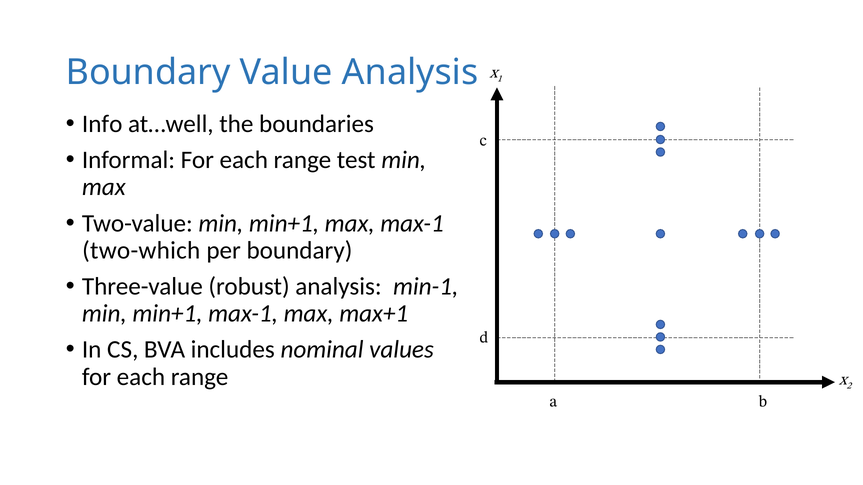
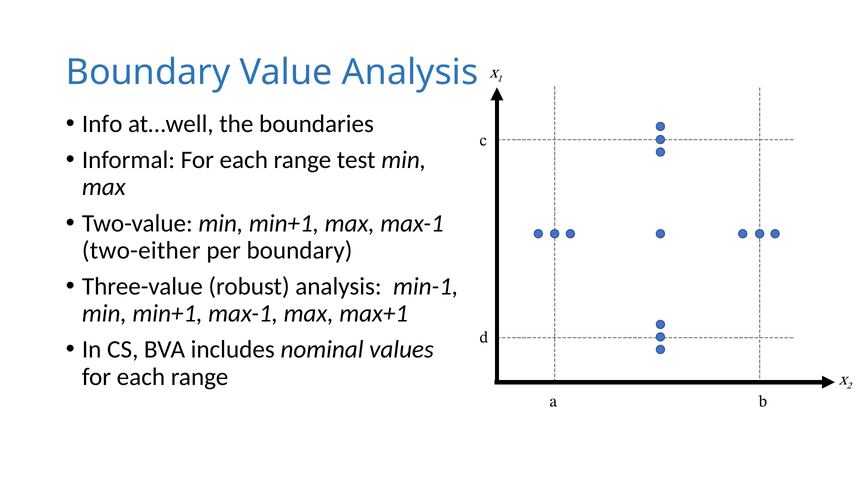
two-which: two-which -> two-either
